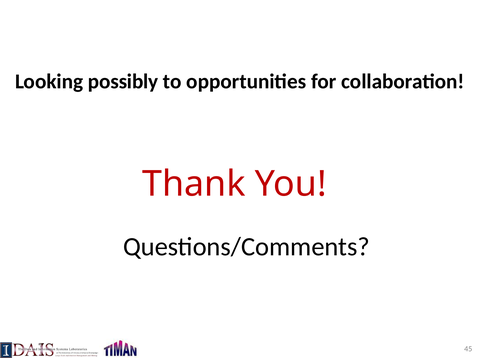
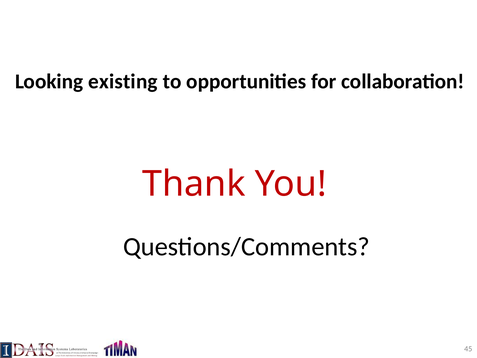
possibly: possibly -> existing
